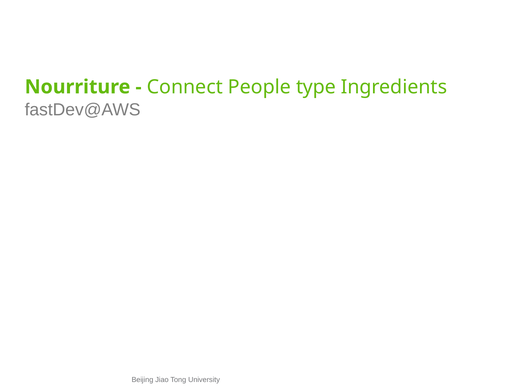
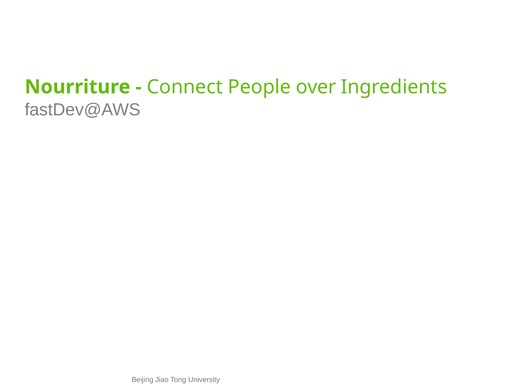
type: type -> over
